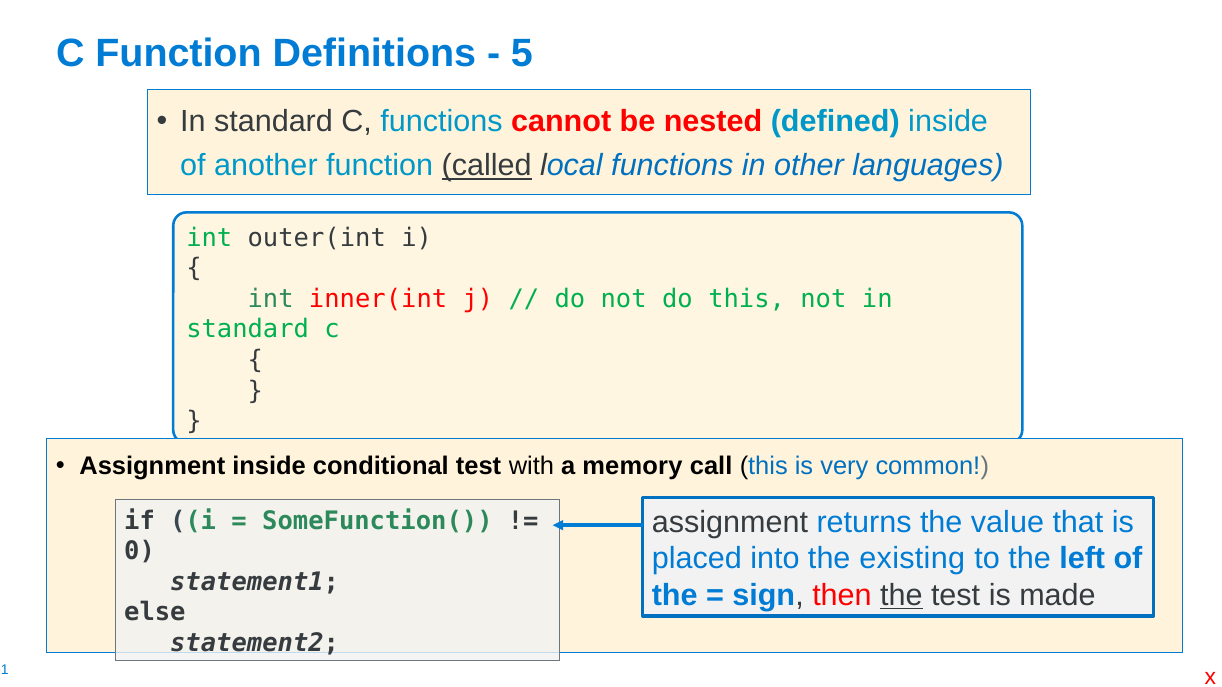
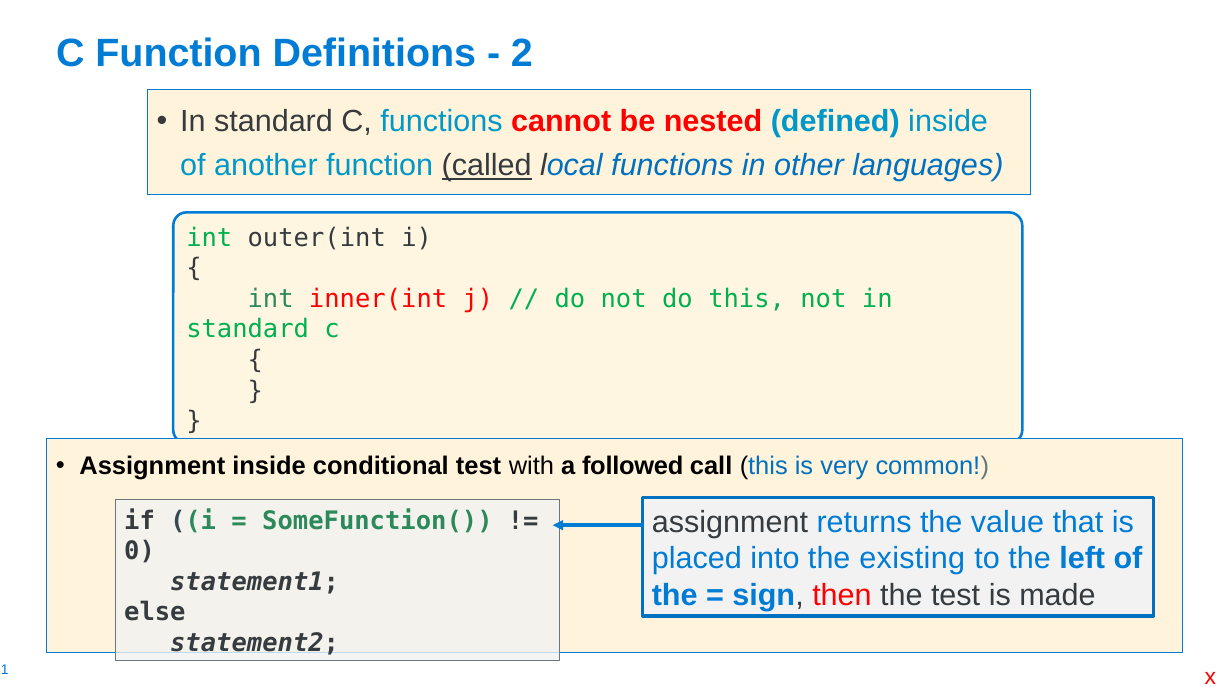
5: 5 -> 2
memory: memory -> followed
the at (901, 596) underline: present -> none
